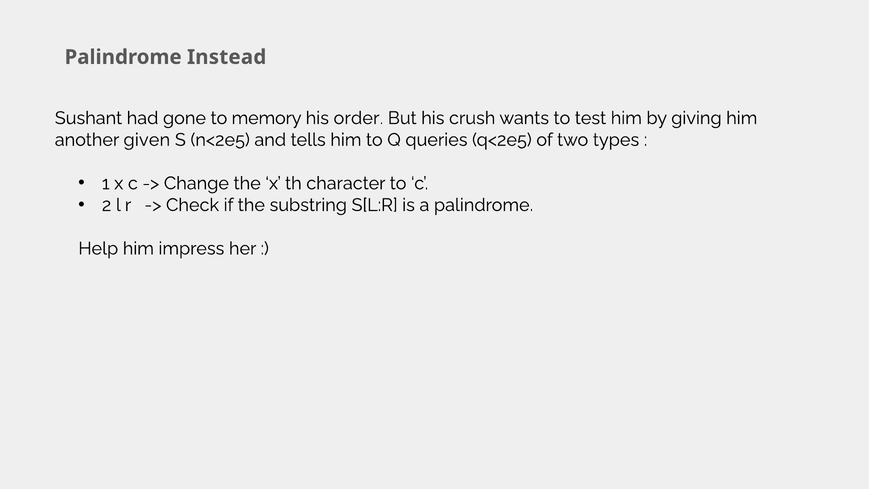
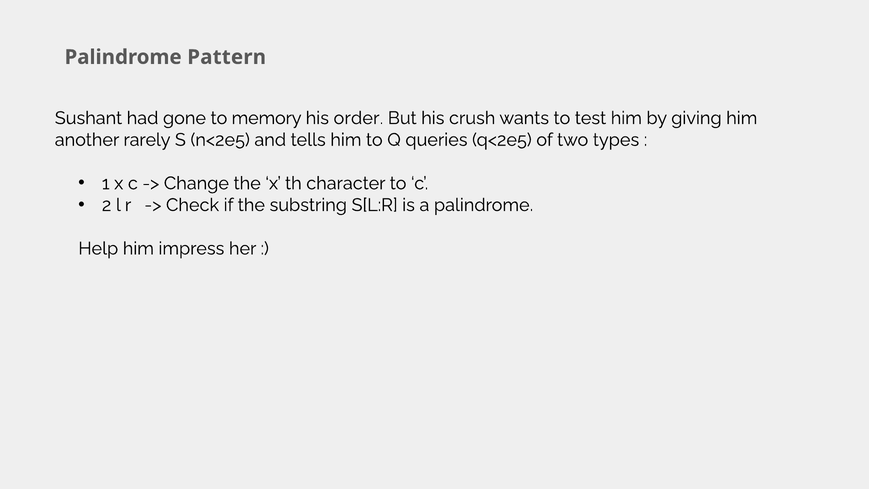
Instead: Instead -> Pattern
given: given -> rarely
